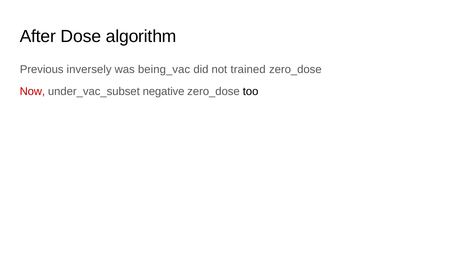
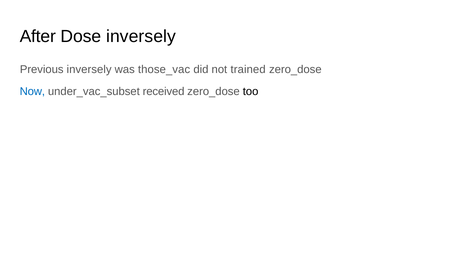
Dose algorithm: algorithm -> inversely
being_vac: being_vac -> those_vac
Now colour: red -> blue
negative: negative -> received
